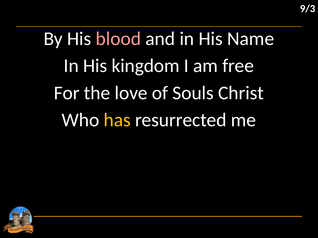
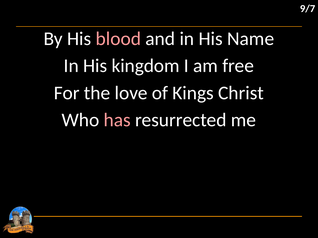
9/3: 9/3 -> 9/7
Souls: Souls -> Kings
has colour: yellow -> pink
